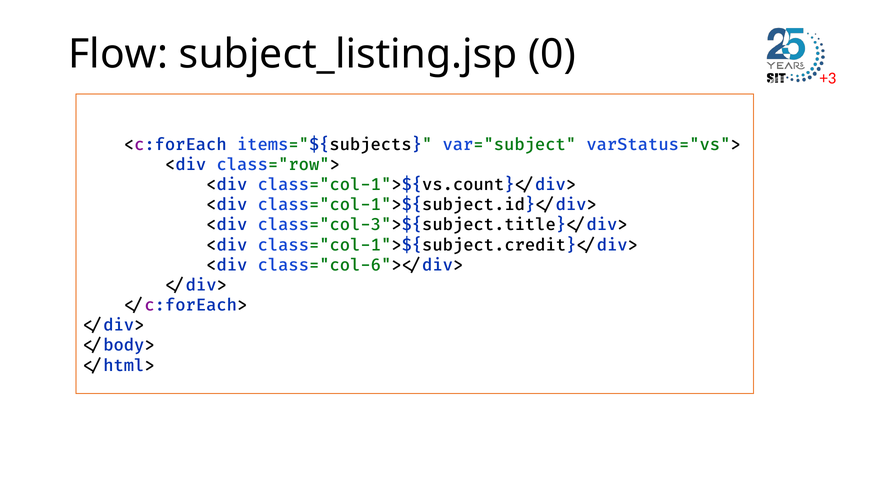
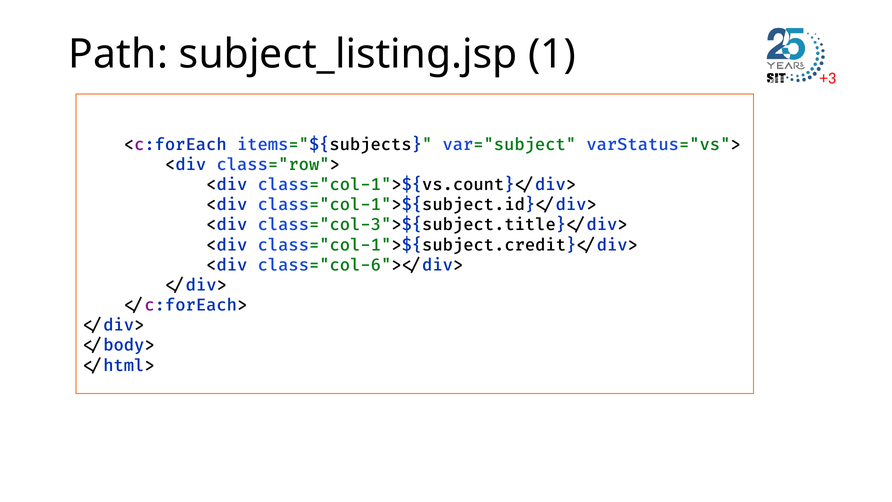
Flow: Flow -> Path
0: 0 -> 1
